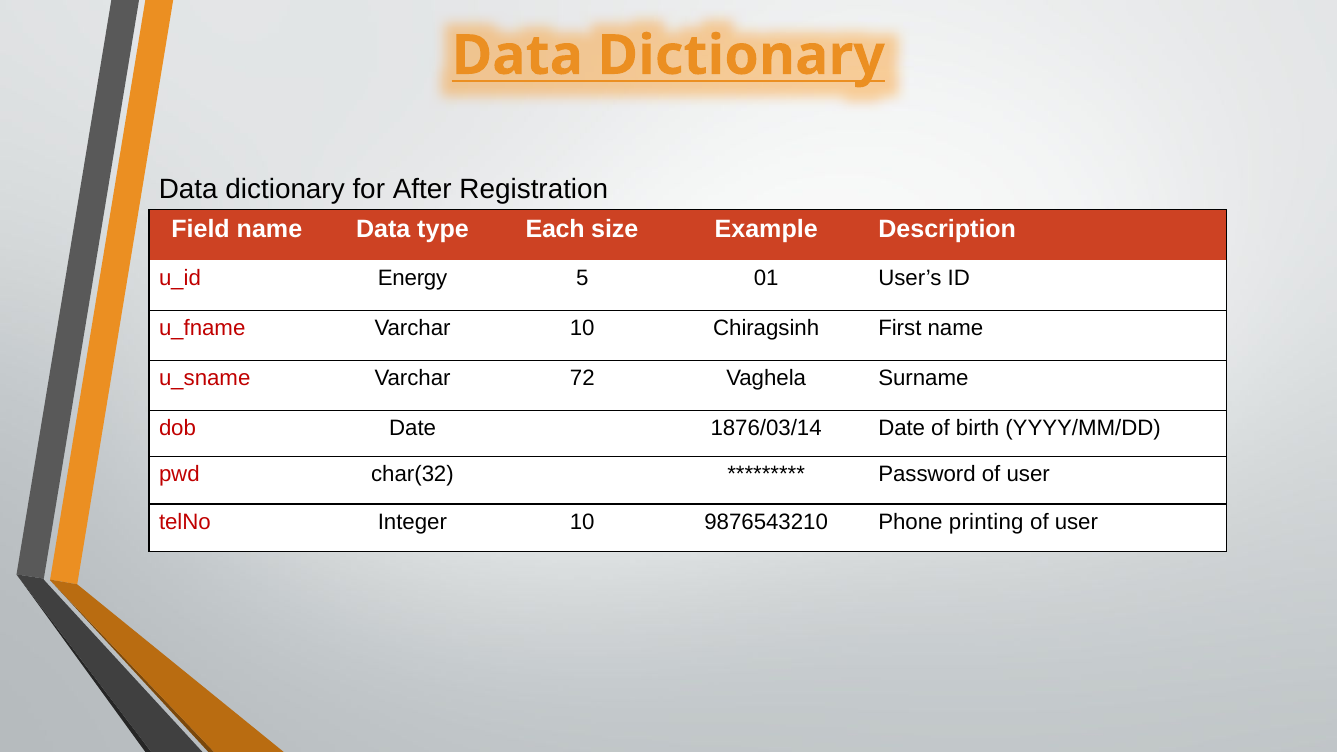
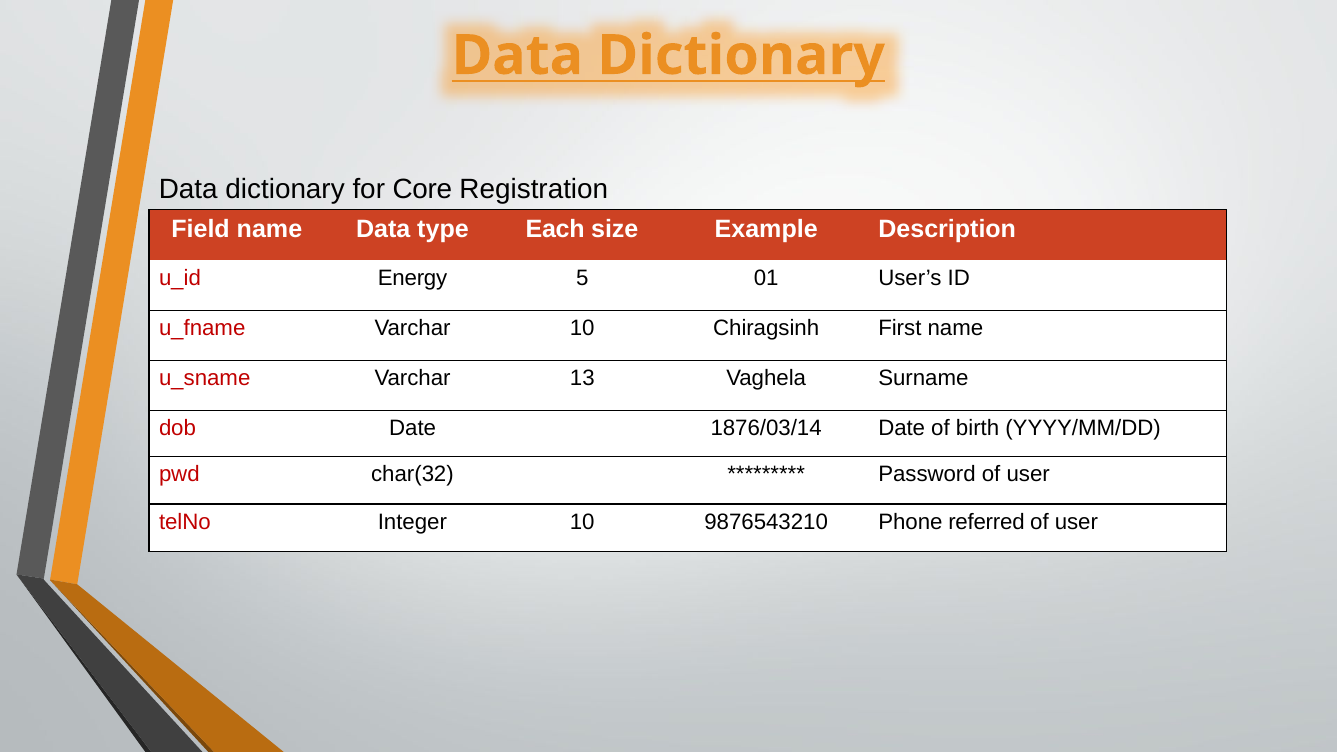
After: After -> Core
72: 72 -> 13
printing: printing -> referred
